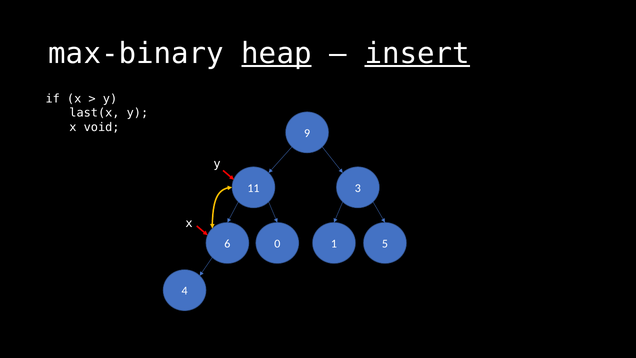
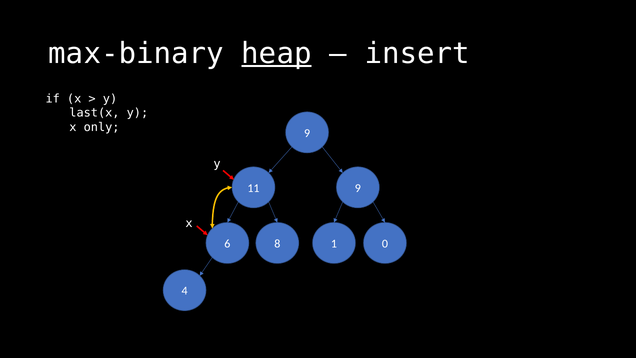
insert underline: present -> none
void: void -> only
11 3: 3 -> 9
0: 0 -> 8
5: 5 -> 0
